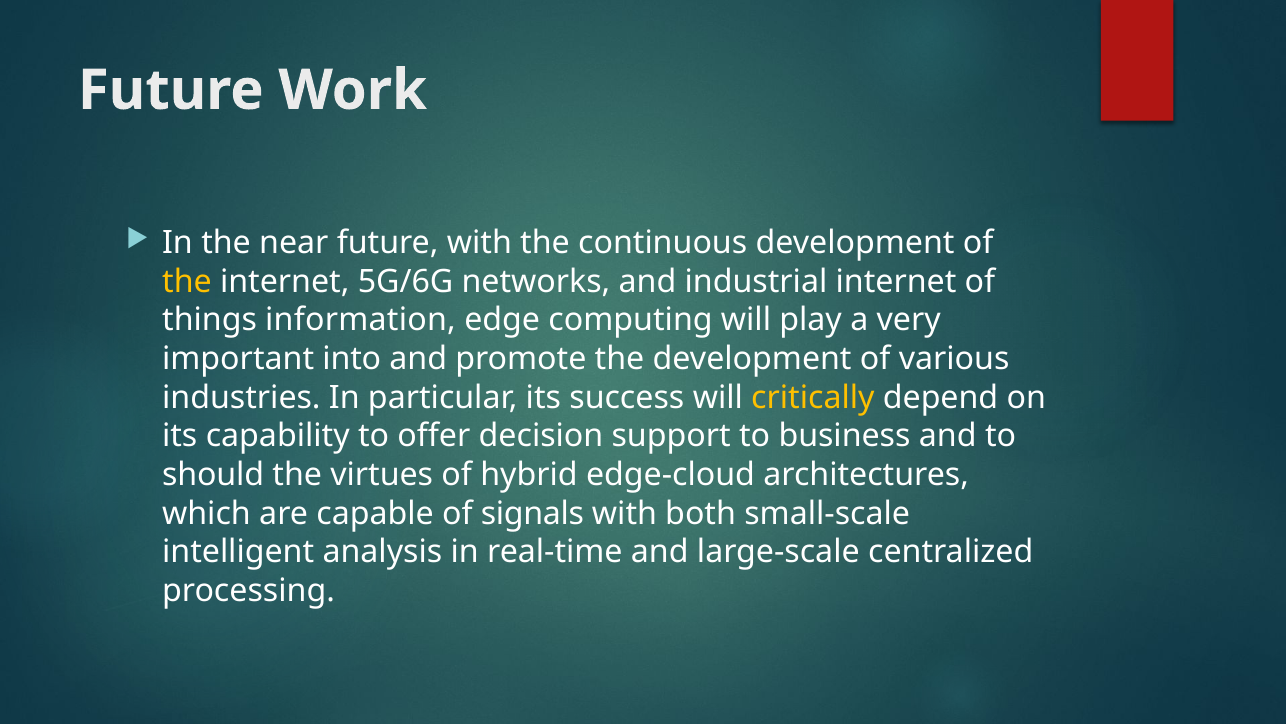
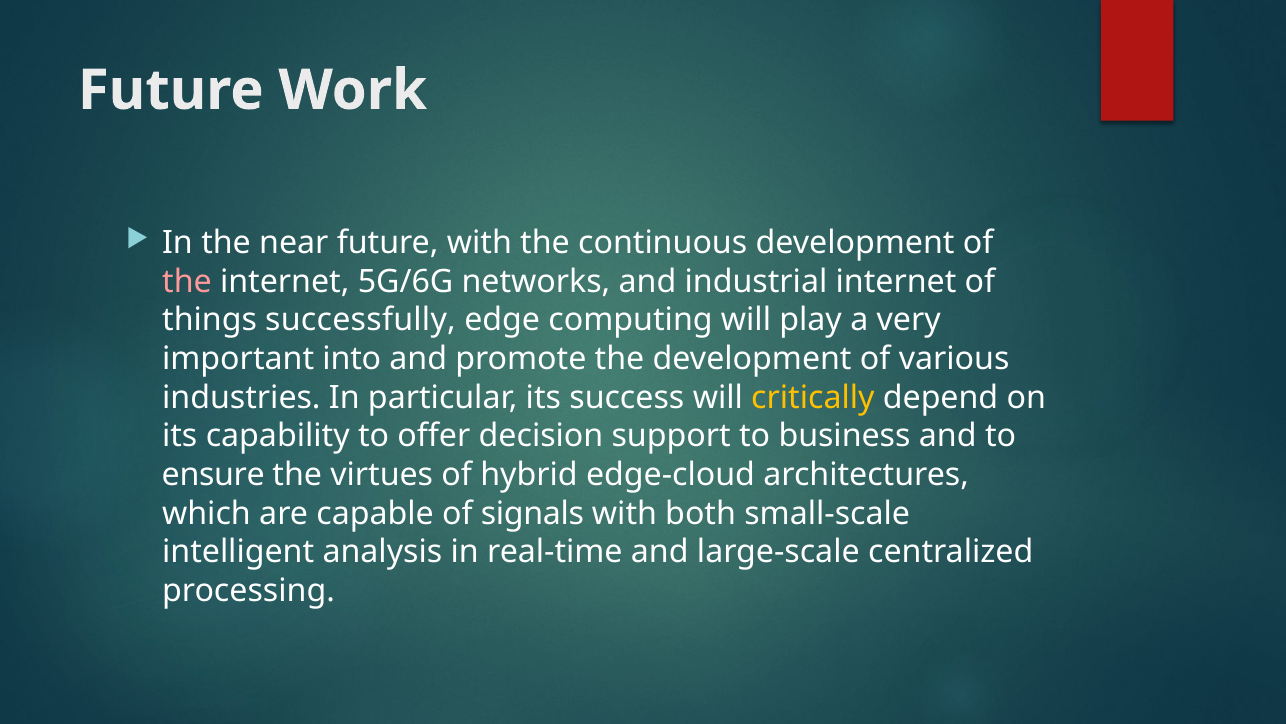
the at (187, 282) colour: yellow -> pink
information: information -> successfully
should: should -> ensure
